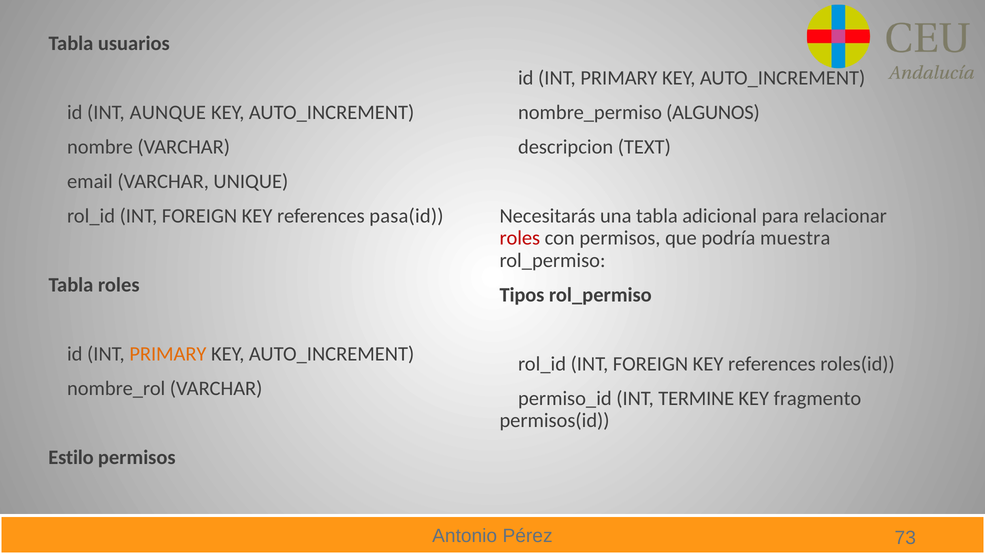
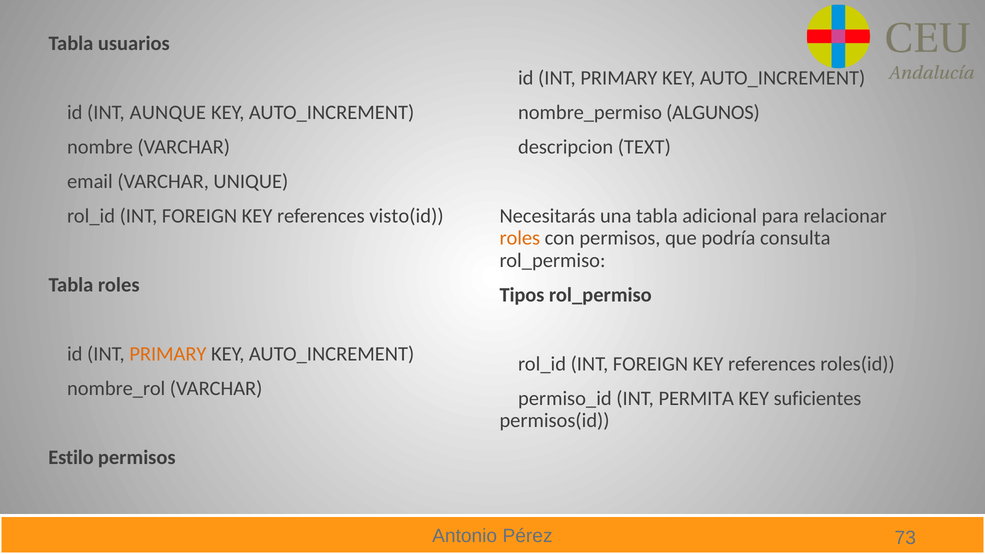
pasa(id: pasa(id -> visto(id
roles at (520, 238) colour: red -> orange
muestra: muestra -> consulta
TERMINE: TERMINE -> PERMITA
fragmento: fragmento -> suficientes
